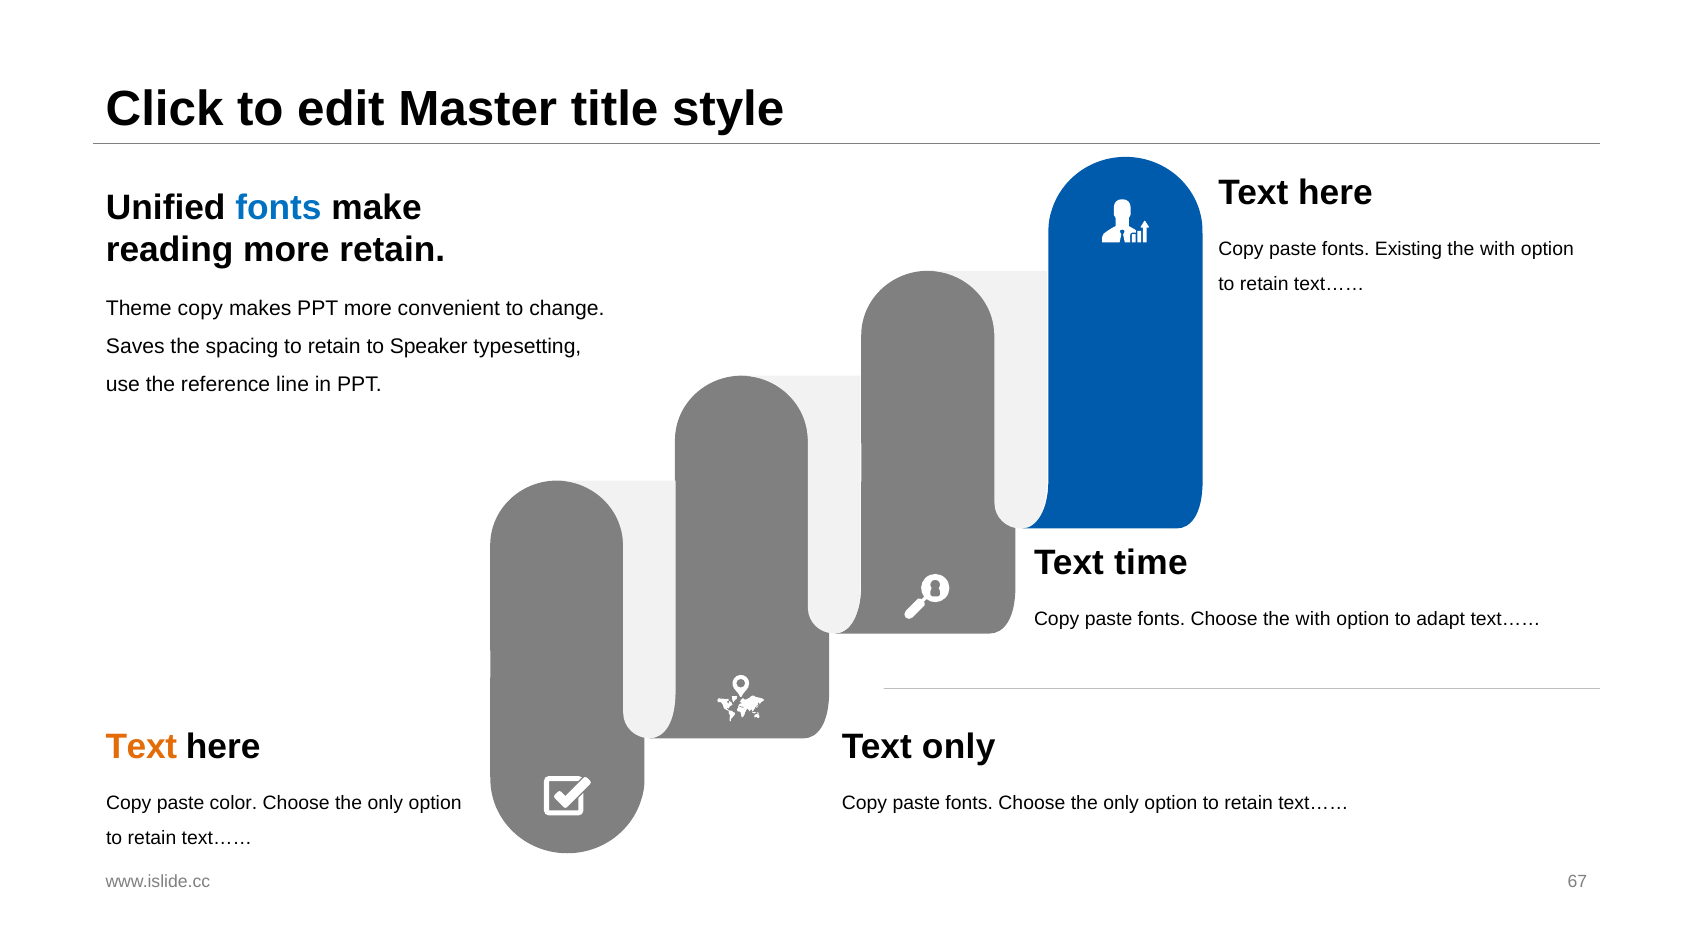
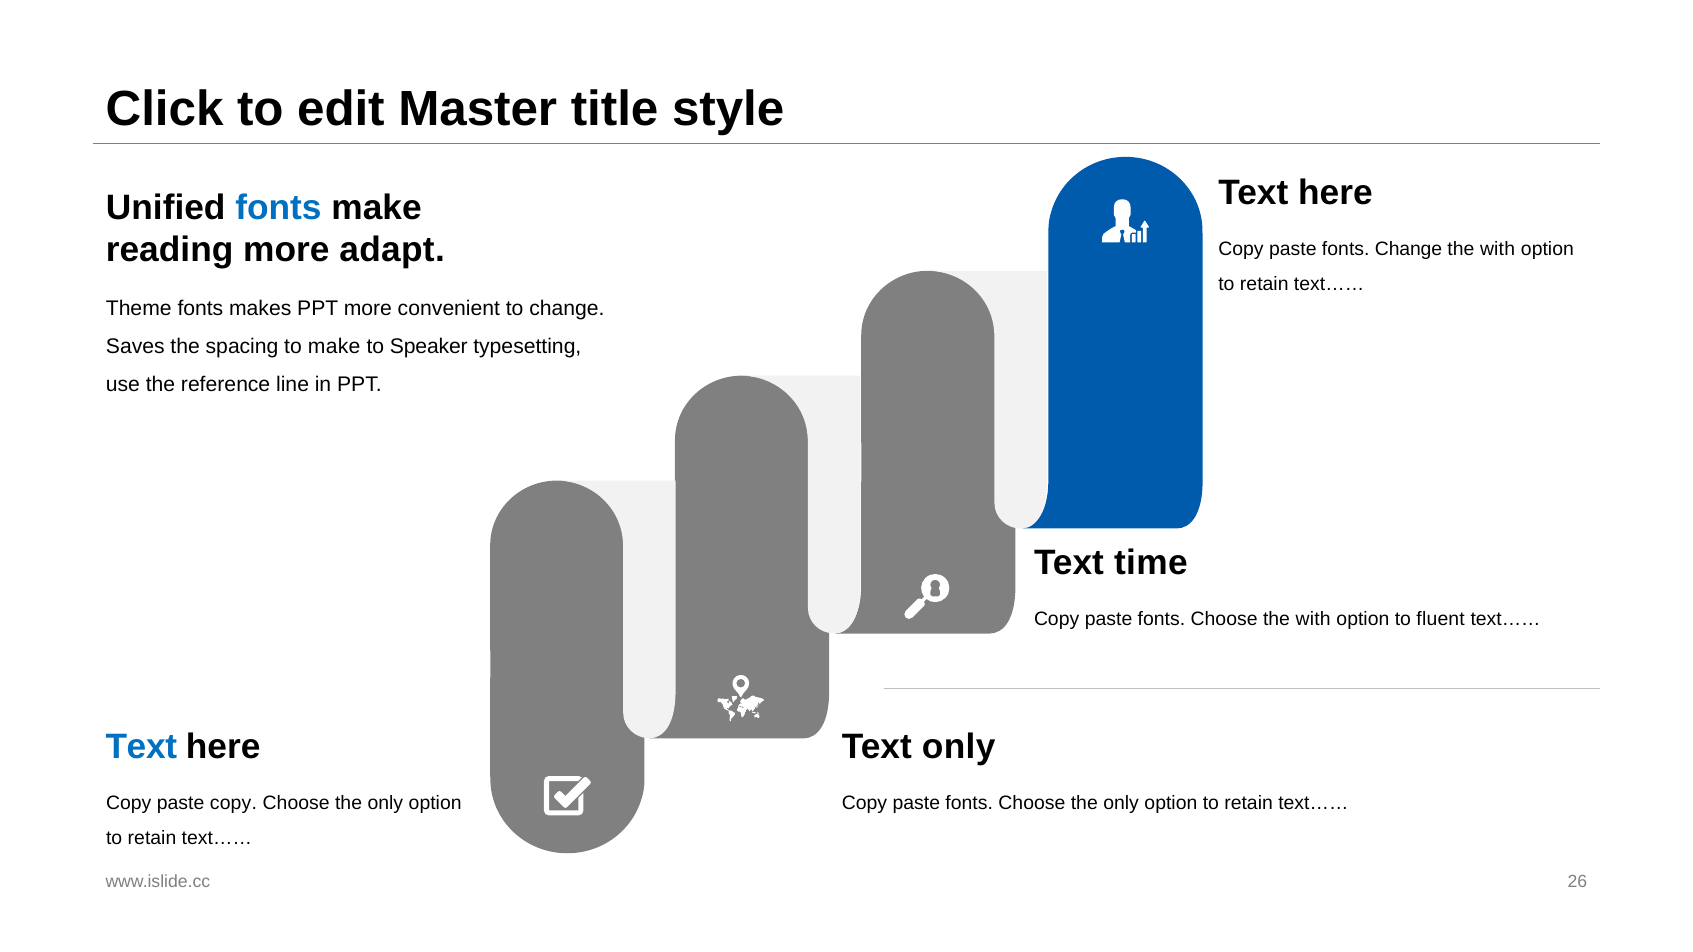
more retain: retain -> adapt
fonts Existing: Existing -> Change
Theme copy: copy -> fonts
spacing to retain: retain -> make
adapt: adapt -> fluent
Text at (141, 747) colour: orange -> blue
paste color: color -> copy
67: 67 -> 26
